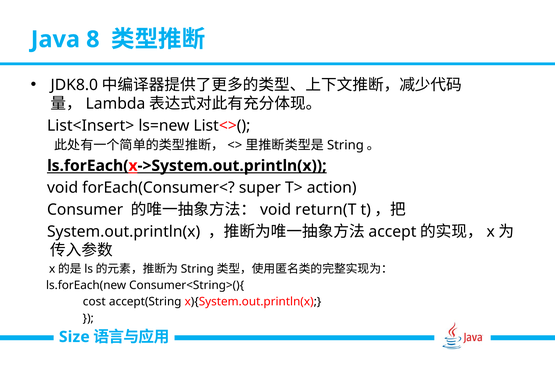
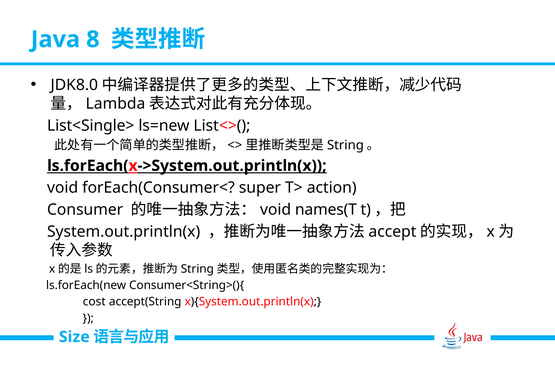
List<Insert>: List<Insert> -> List<Single>
return(T: return(T -> names(T
